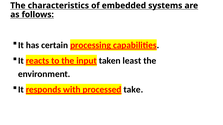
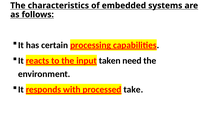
least: least -> need
